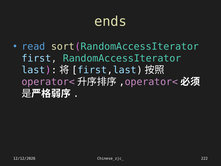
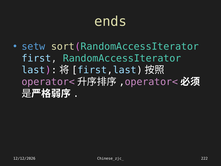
read: read -> setw
